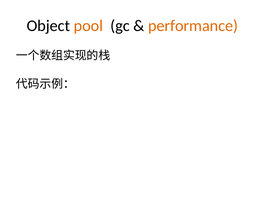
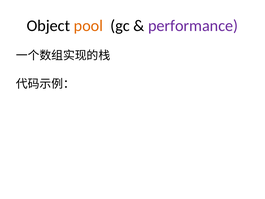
performance colour: orange -> purple
